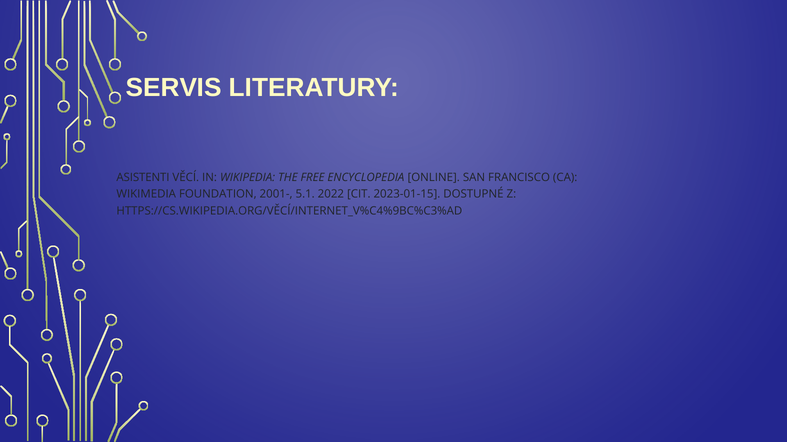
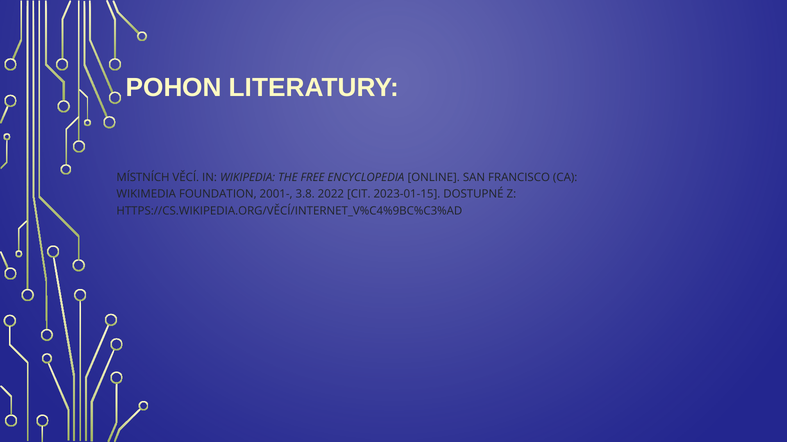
SERVIS: SERVIS -> POHON
ASISTENTI: ASISTENTI -> MÍSTNÍCH
5.1: 5.1 -> 3.8
